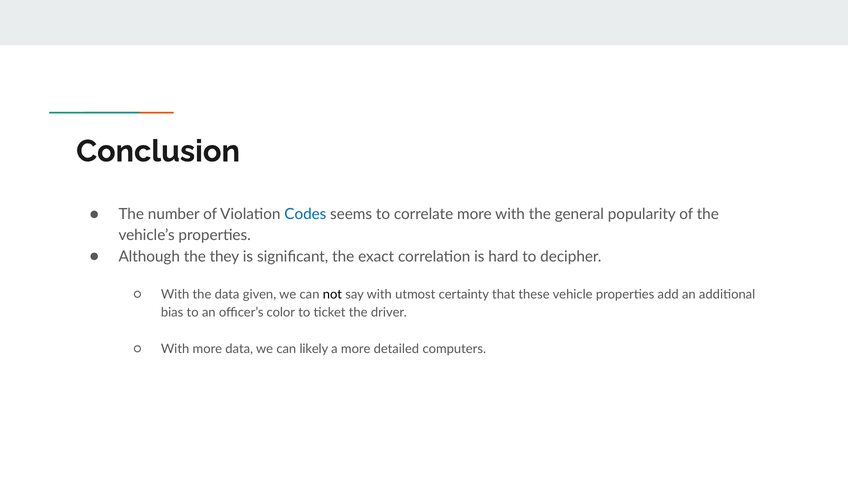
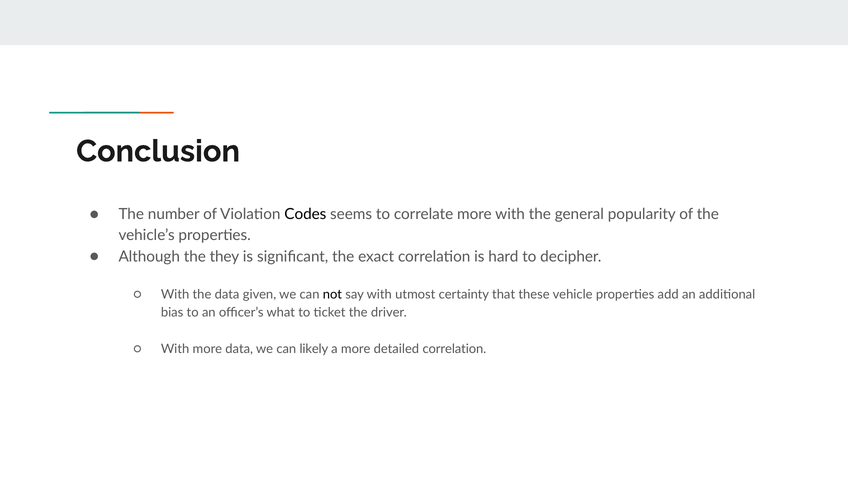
Codes colour: blue -> black
color: color -> what
detailed computers: computers -> correlation
